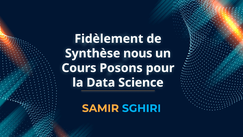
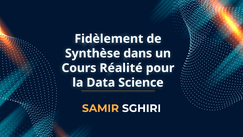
nous: nous -> dans
Posons: Posons -> Réalité
SGHIRI colour: light blue -> white
